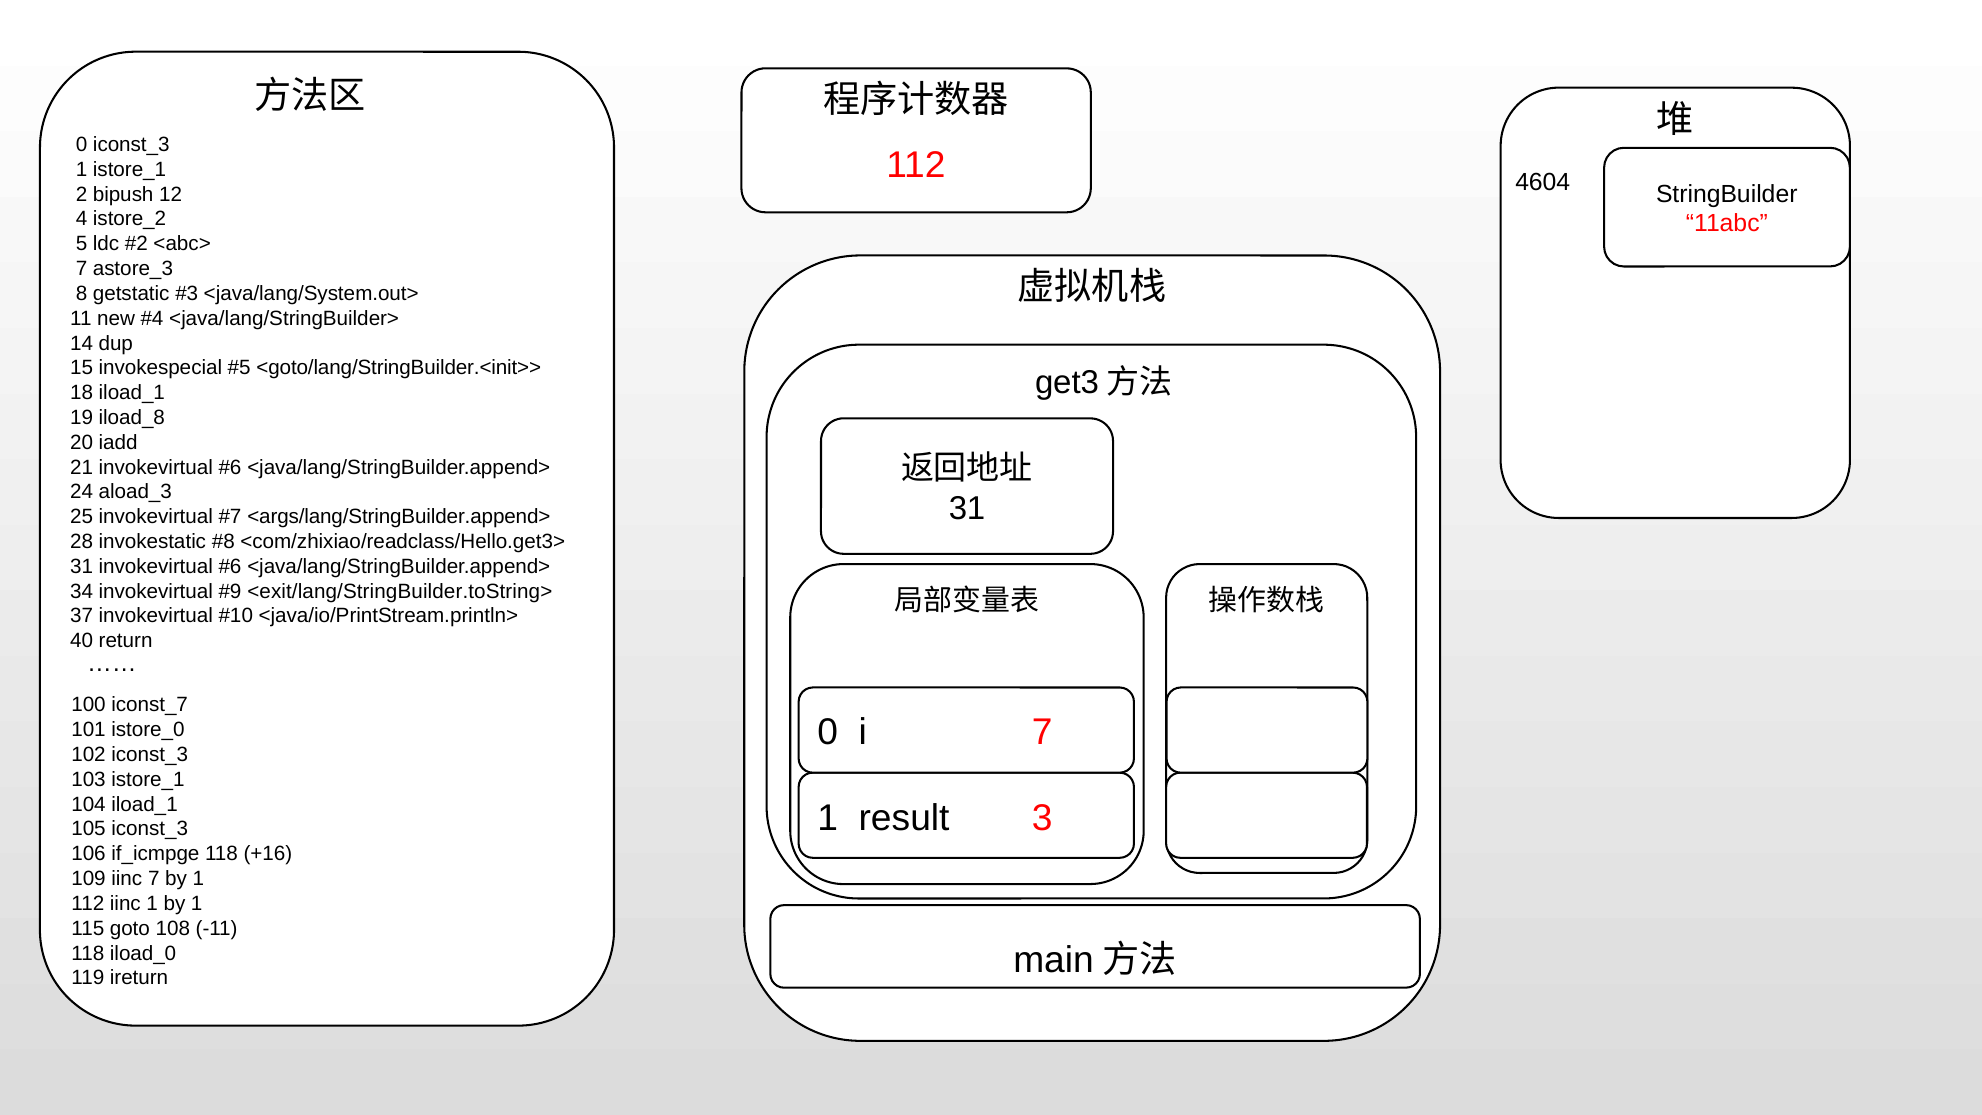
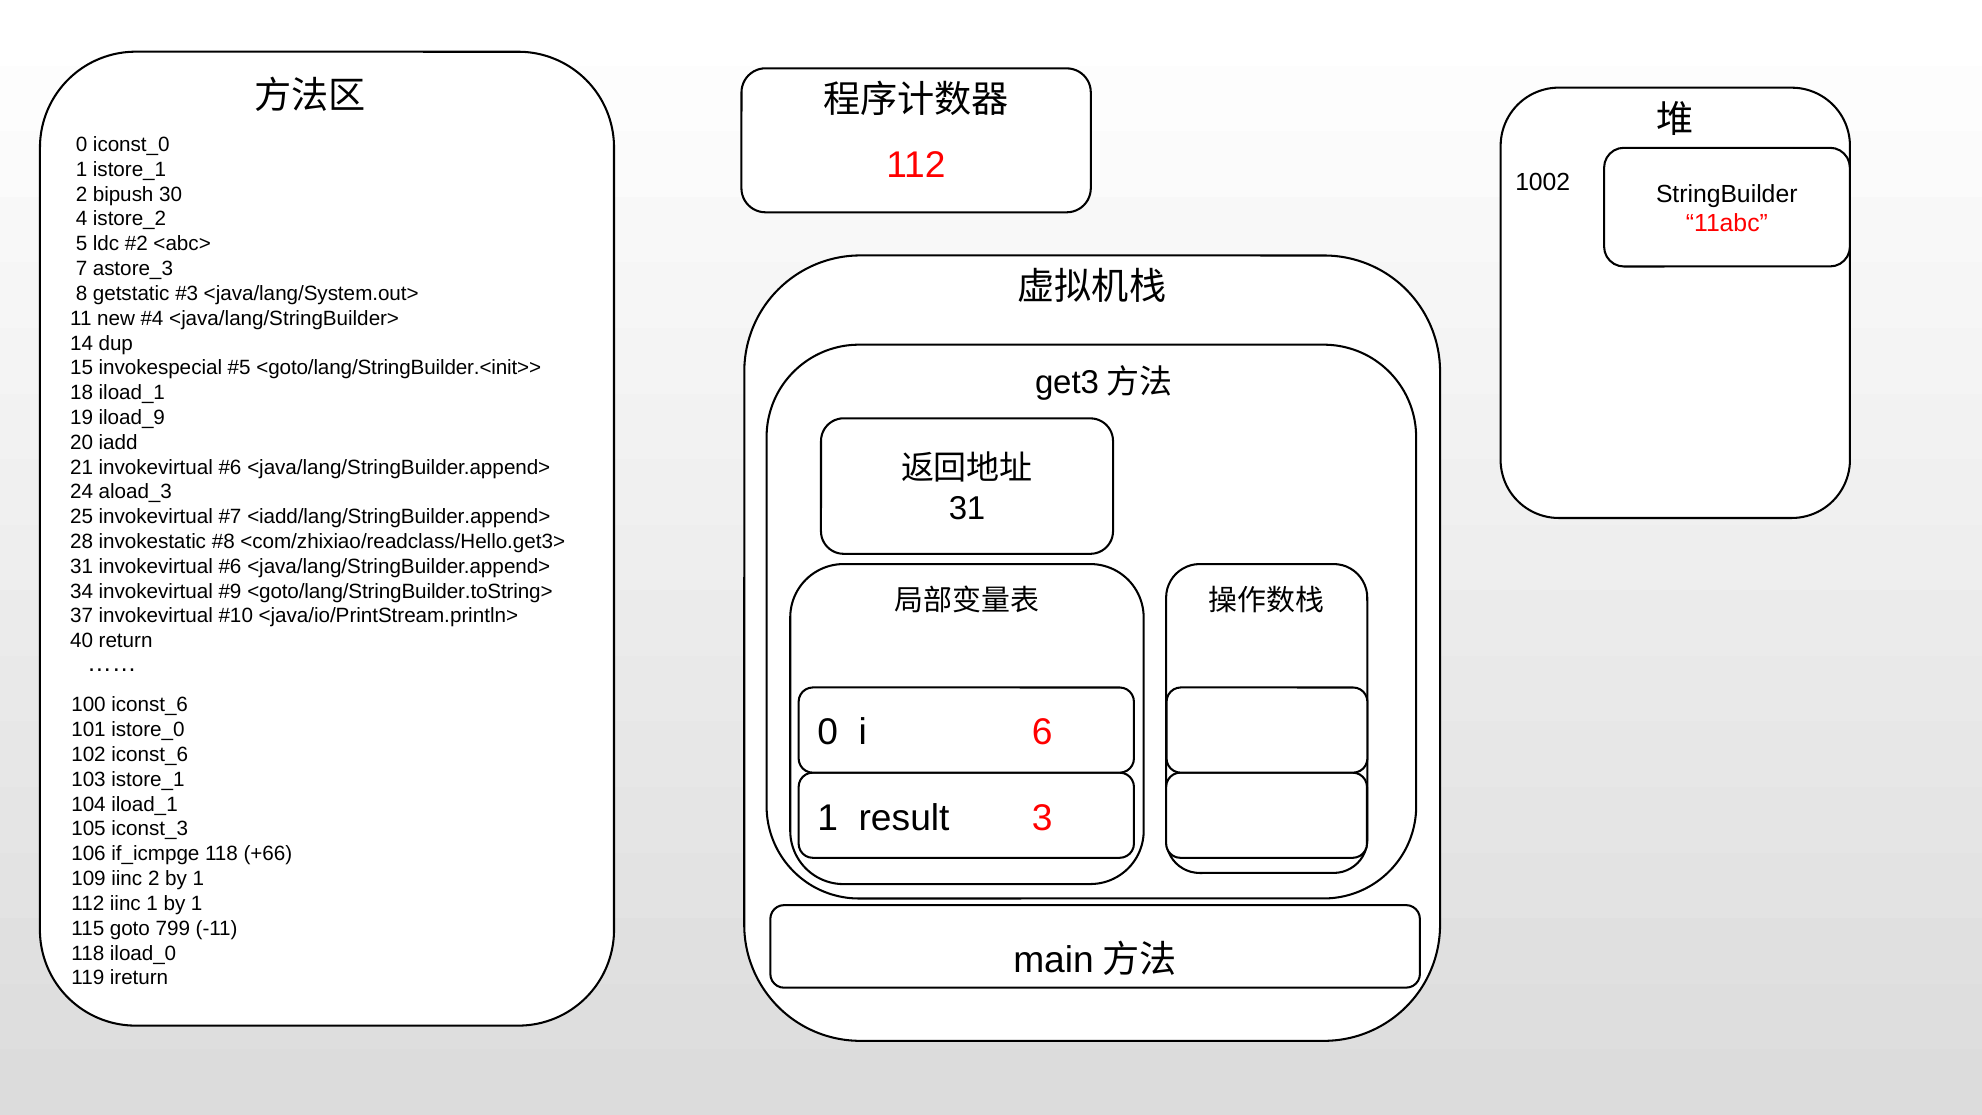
0 iconst_3: iconst_3 -> iconst_0
4604: 4604 -> 1002
12: 12 -> 30
iload_8: iload_8 -> iload_9
<args/lang/StringBuilder.append>: <args/lang/StringBuilder.append> -> <iadd/lang/StringBuilder.append>
<exit/lang/StringBuilder.toString>: <exit/lang/StringBuilder.toString> -> <goto/lang/StringBuilder.toString>
100 iconst_7: iconst_7 -> iconst_6
i 7: 7 -> 6
102 iconst_3: iconst_3 -> iconst_6
+16: +16 -> +66
iinc 7: 7 -> 2
108: 108 -> 799
